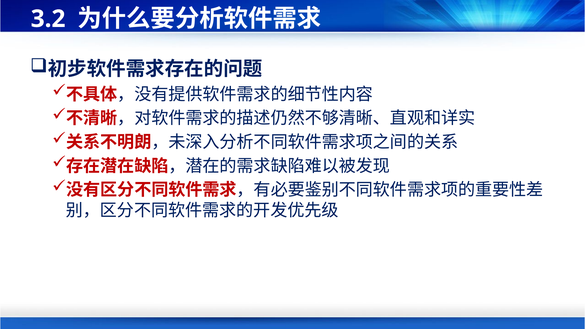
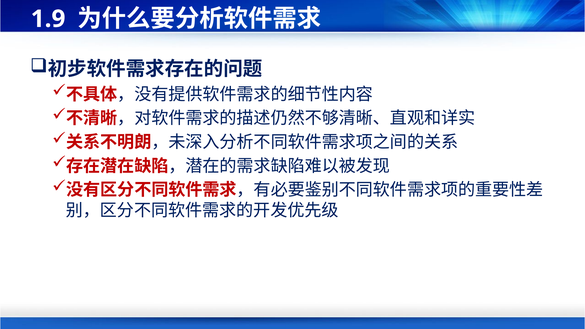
3.2: 3.2 -> 1.9
